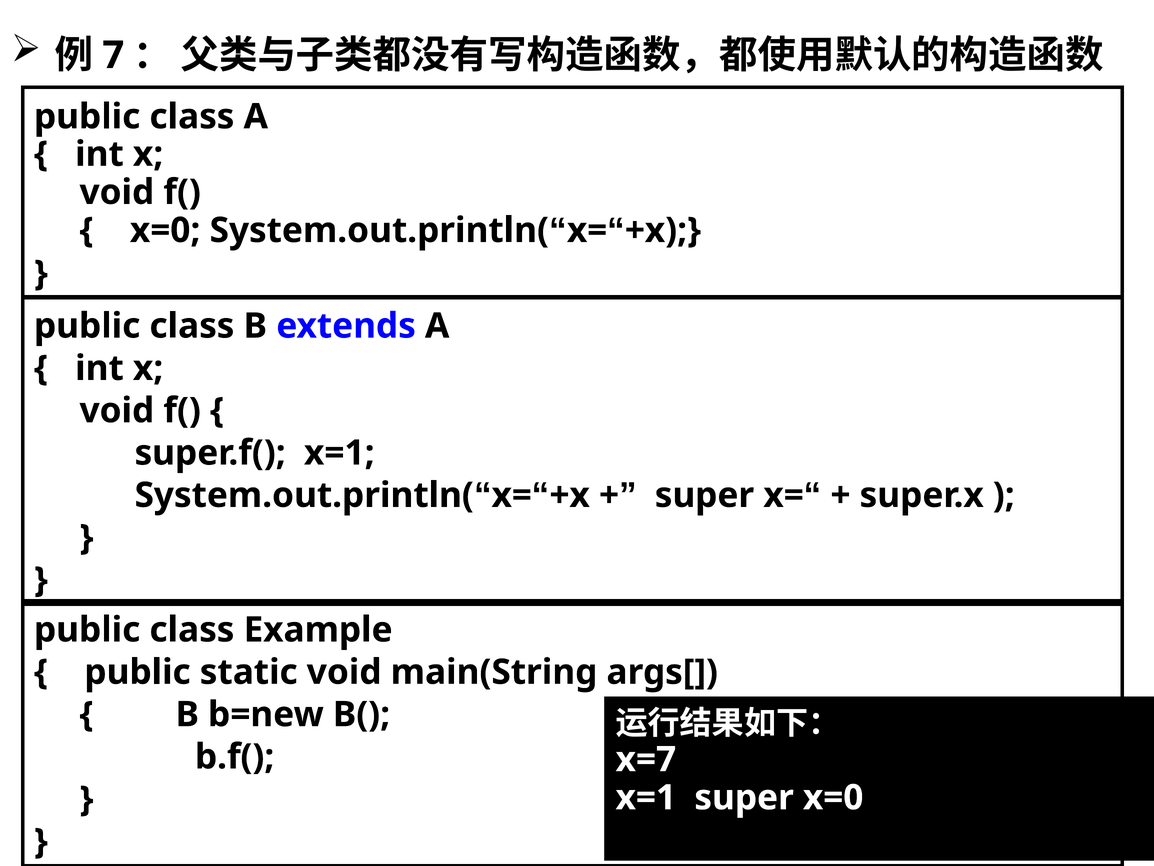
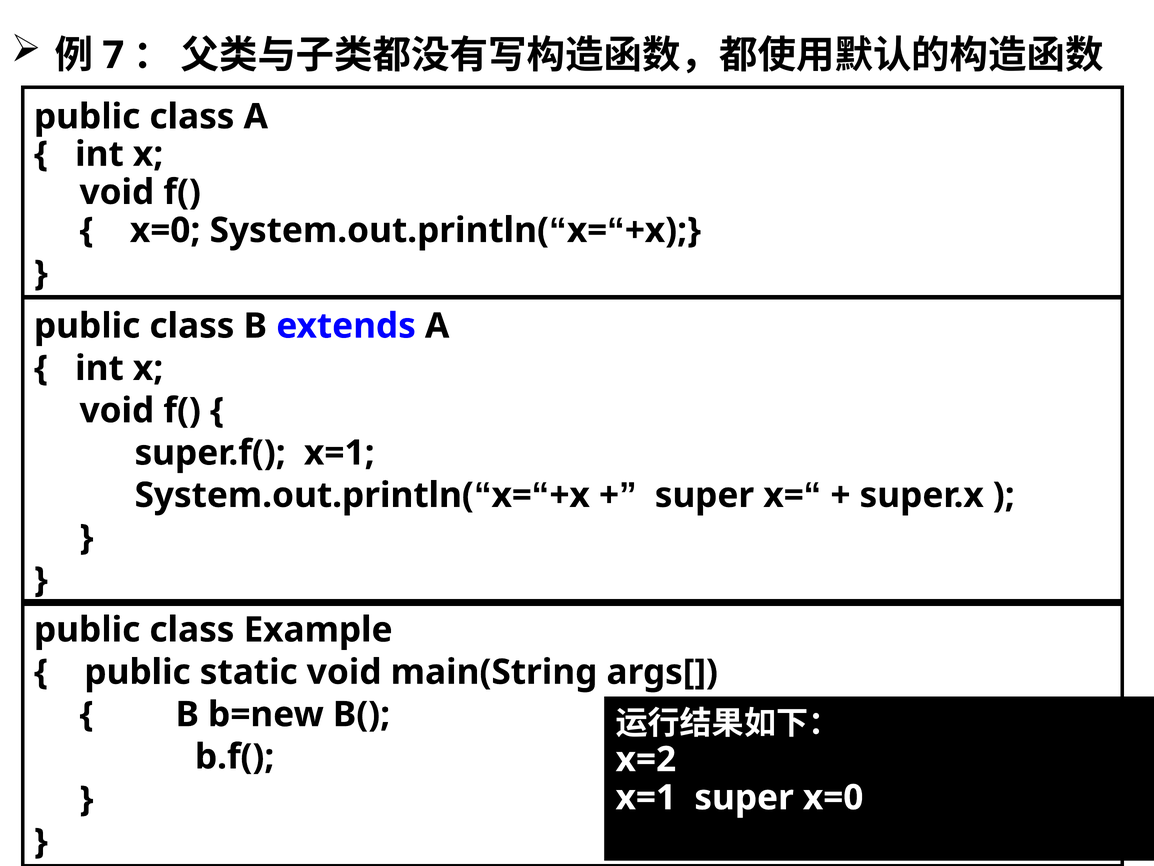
x=7: x=7 -> x=2
